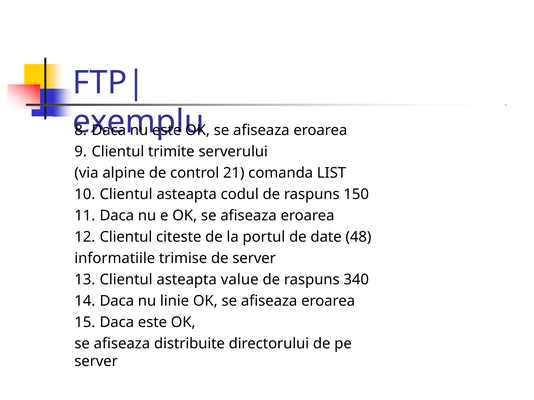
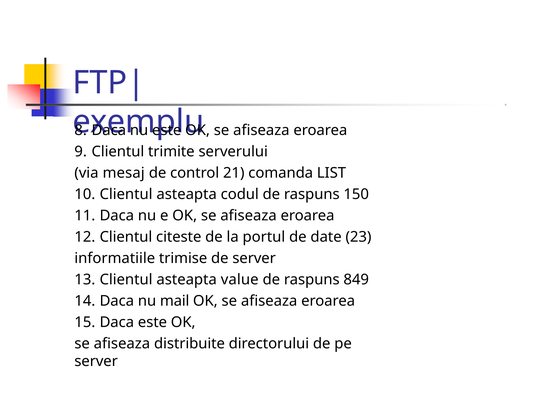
alpine: alpine -> mesaj
48: 48 -> 23
340: 340 -> 849
linie: linie -> mail
